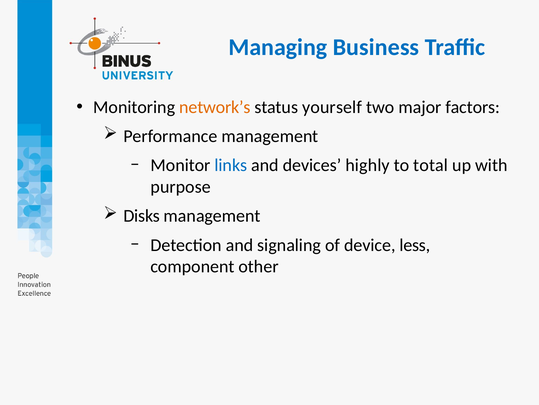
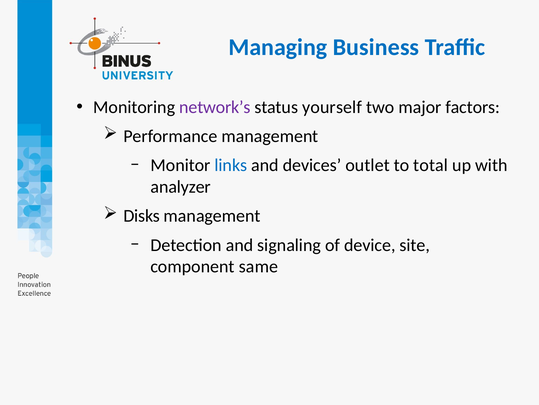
network’s colour: orange -> purple
highly: highly -> outlet
purpose: purpose -> analyzer
less: less -> site
other: other -> same
